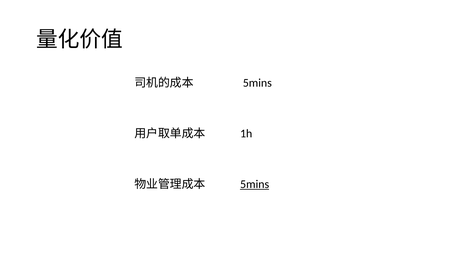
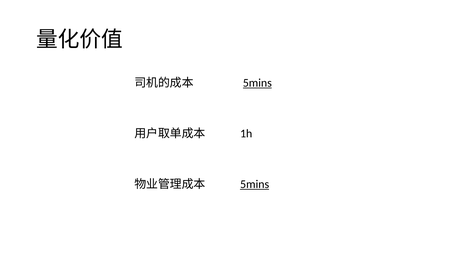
5mins at (257, 83) underline: none -> present
